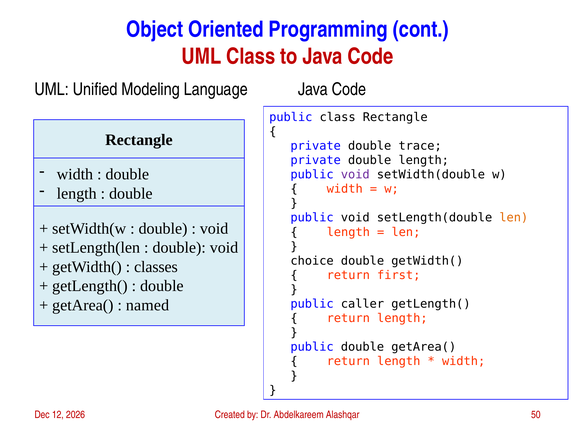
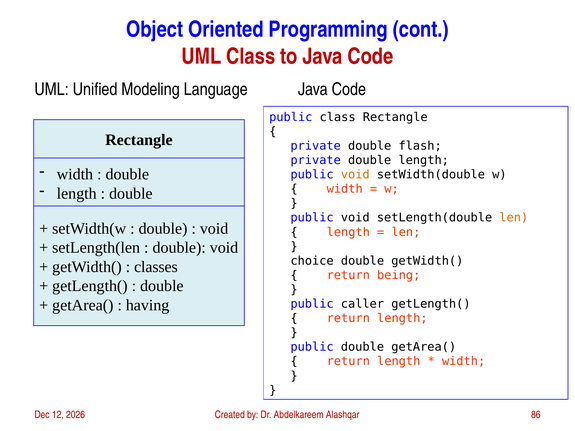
trace: trace -> flash
void at (355, 175) colour: purple -> orange
first: first -> being
named: named -> having
50: 50 -> 86
